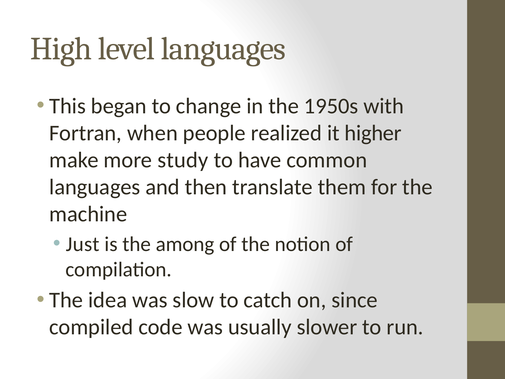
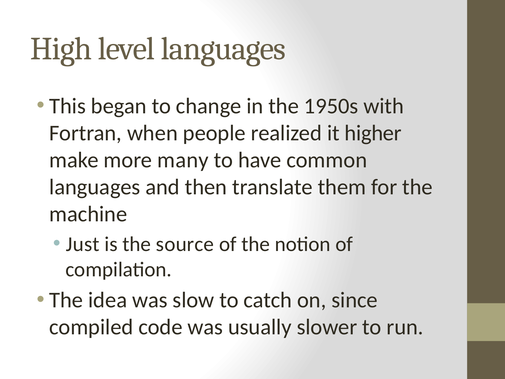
study: study -> many
among: among -> source
